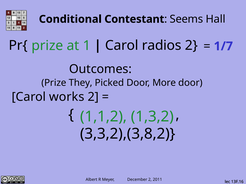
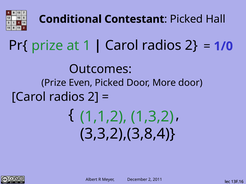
Seems at (186, 19): Seems -> Picked
1/7: 1/7 -> 1/0
They: They -> Even
works at (67, 97): works -> radios
3,3,2),(3,8,2: 3,3,2),(3,8,2 -> 3,3,2),(3,8,4
